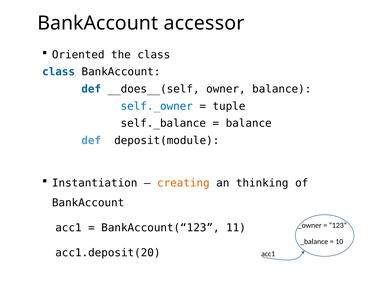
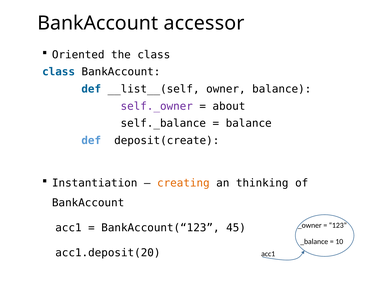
__does__(self: __does__(self -> __list__(self
self._owner colour: blue -> purple
tuple: tuple -> about
deposit(module: deposit(module -> deposit(create
11: 11 -> 45
